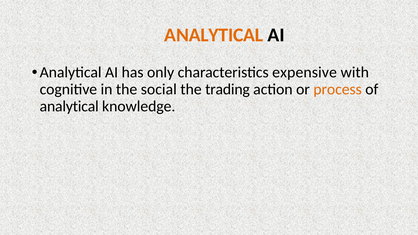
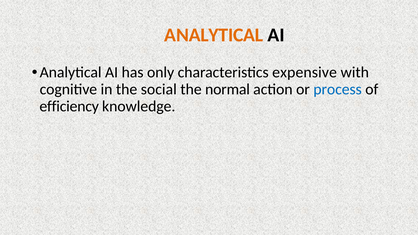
trading: trading -> normal
process colour: orange -> blue
analytical at (69, 106): analytical -> efficiency
